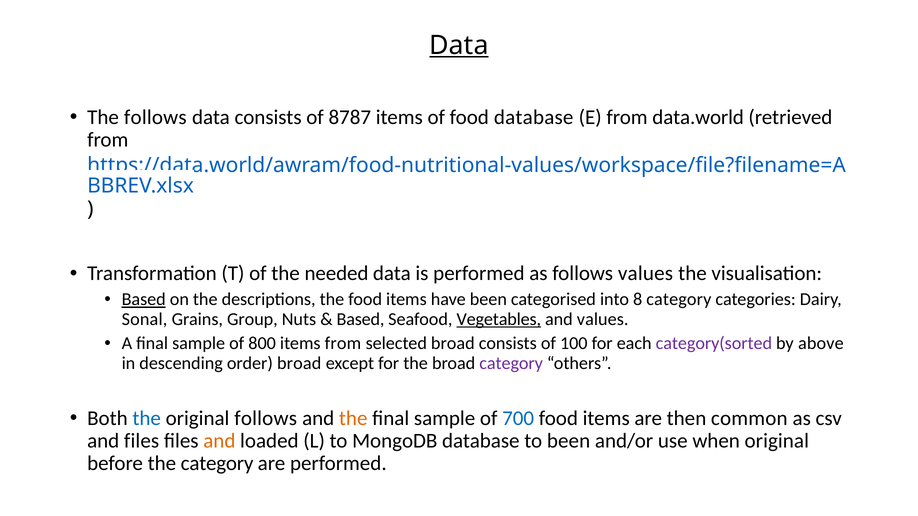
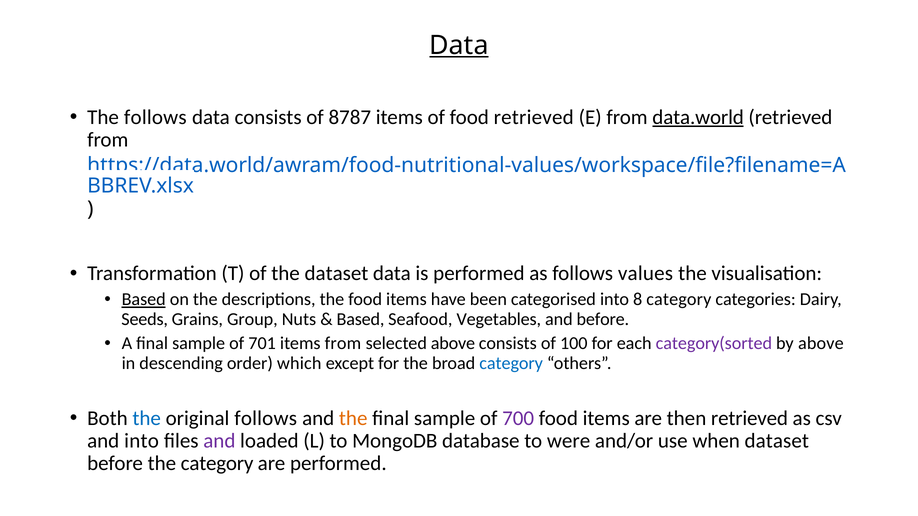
food database: database -> retrieved
data.world underline: none -> present
the needed: needed -> dataset
Sonal: Sonal -> Seeds
Vegetables underline: present -> none
and values: values -> before
800: 800 -> 701
selected broad: broad -> above
order broad: broad -> which
category at (511, 363) colour: purple -> blue
700 colour: blue -> purple
then common: common -> retrieved
and files: files -> into
and at (219, 441) colour: orange -> purple
to been: been -> were
when original: original -> dataset
